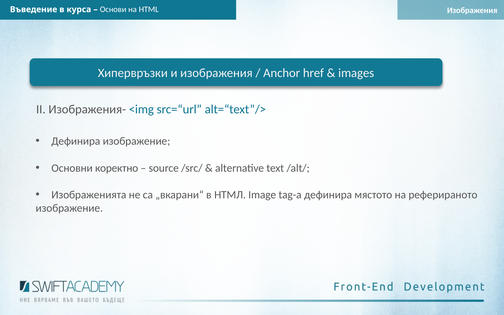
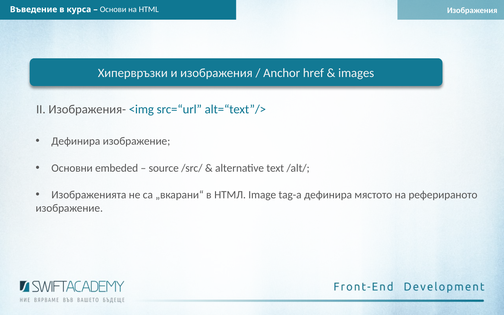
коректно: коректно -> embeded
